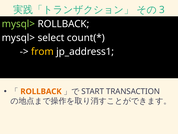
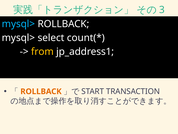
mysql> at (18, 24) colour: light green -> light blue
